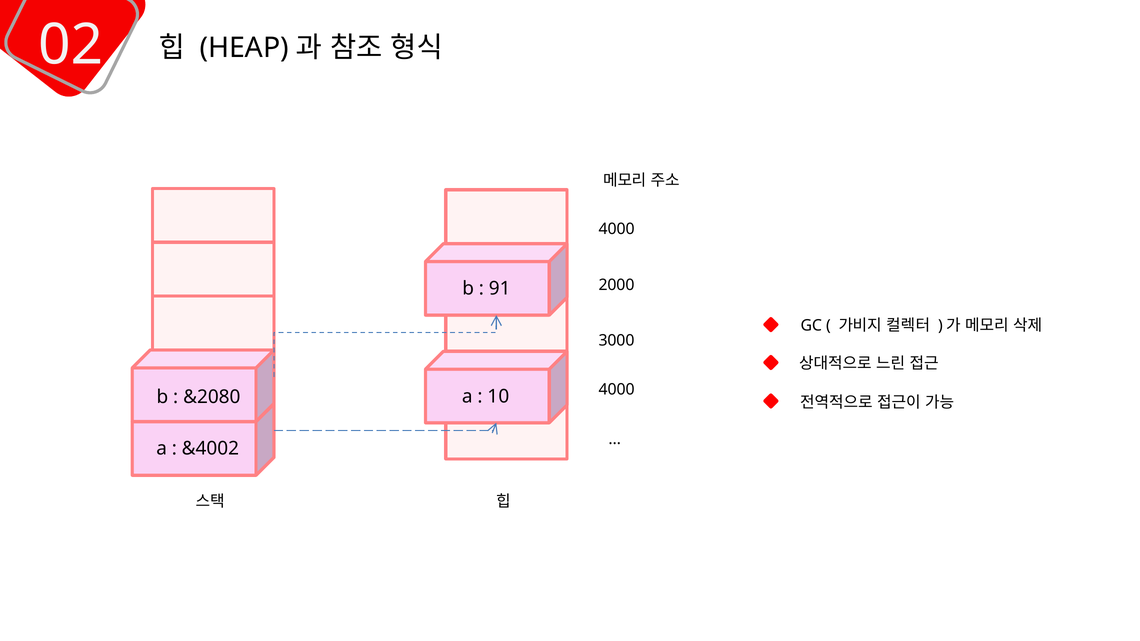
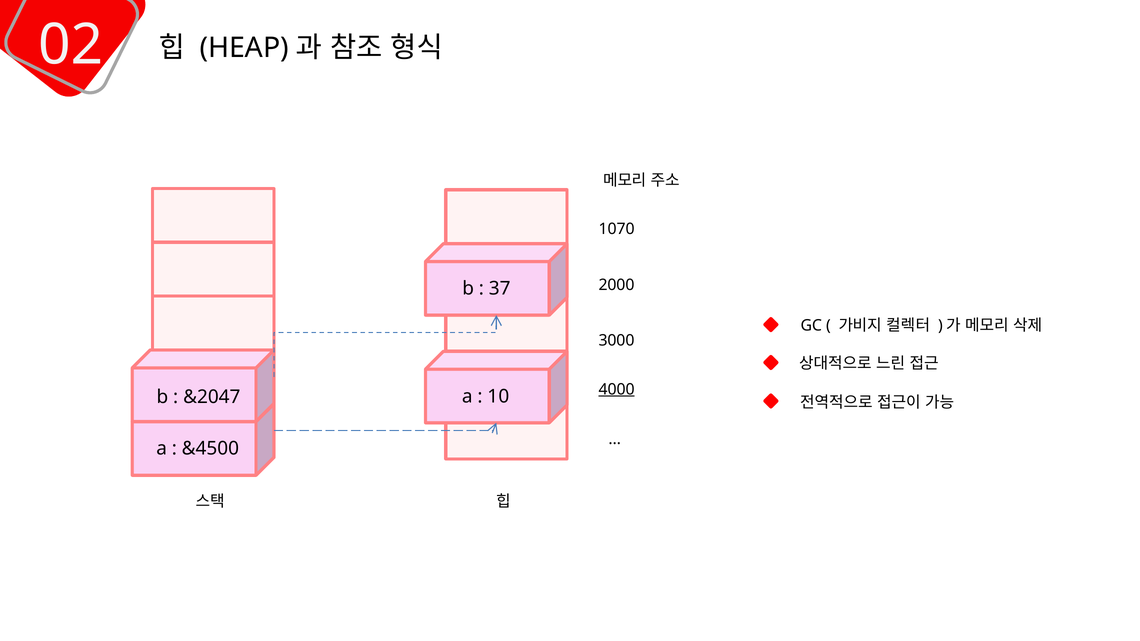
4000 at (617, 229): 4000 -> 1070
91: 91 -> 37
4000 at (617, 390) underline: none -> present
&2080: &2080 -> &2047
&4002: &4002 -> &4500
